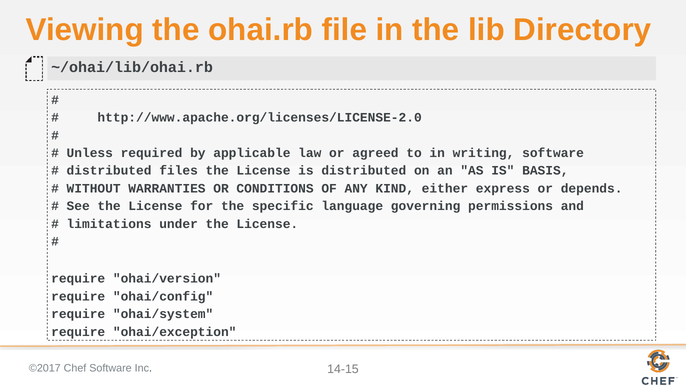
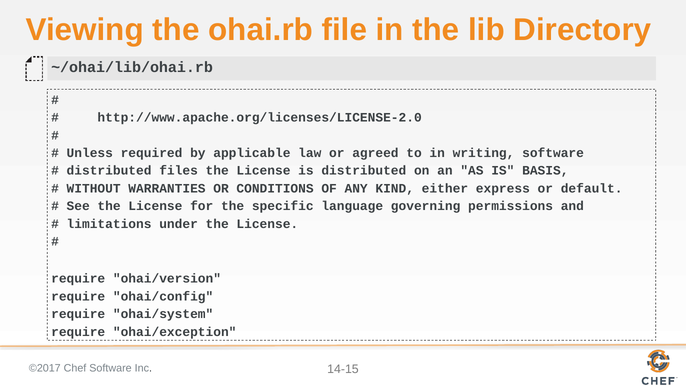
depends: depends -> default
